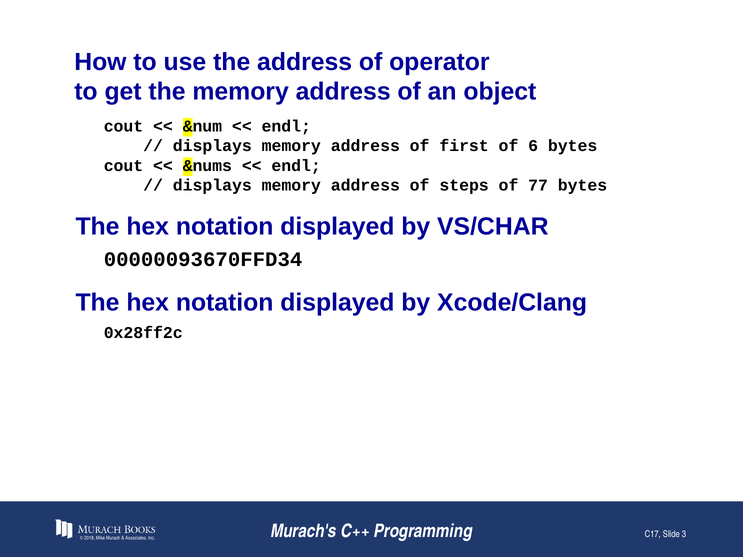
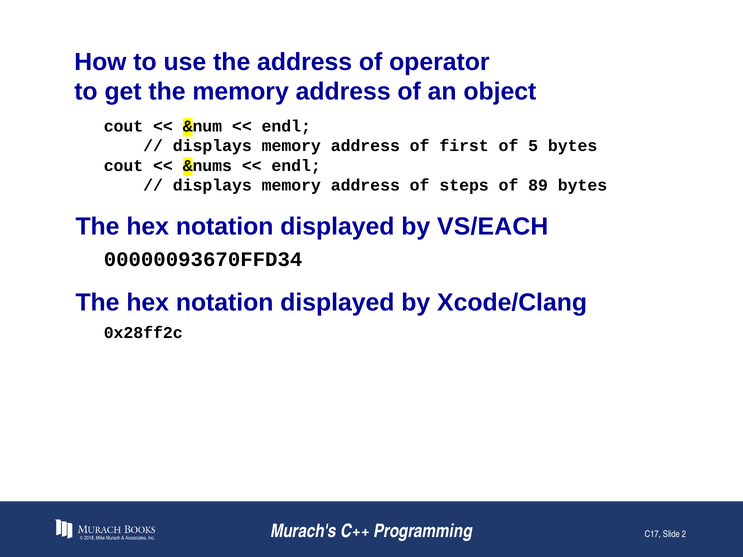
6: 6 -> 5
77: 77 -> 89
VS/CHAR: VS/CHAR -> VS/EACH
3: 3 -> 2
